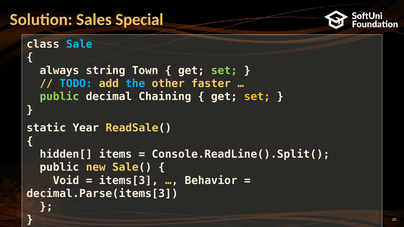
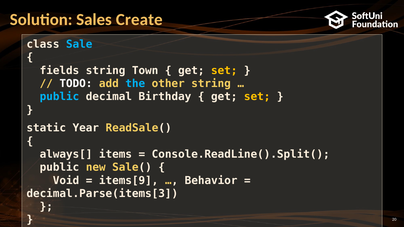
Special: Special -> Create
always: always -> fields
set at (224, 71) colour: light green -> yellow
TODO colour: light blue -> white
other faster: faster -> string
public at (59, 97) colour: light green -> light blue
Chaining: Chaining -> Birthday
hidden[: hidden[ -> always[
items[3: items[3 -> items[9
